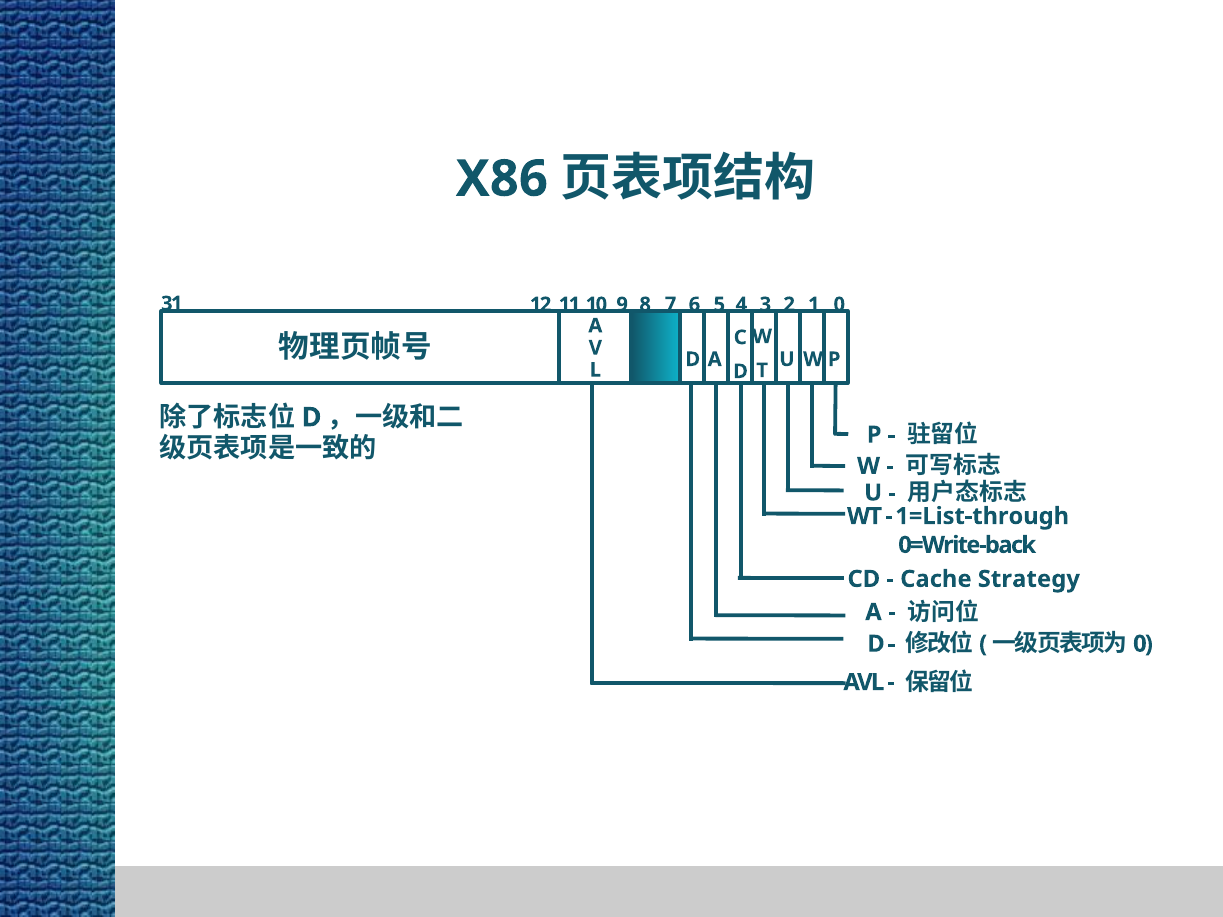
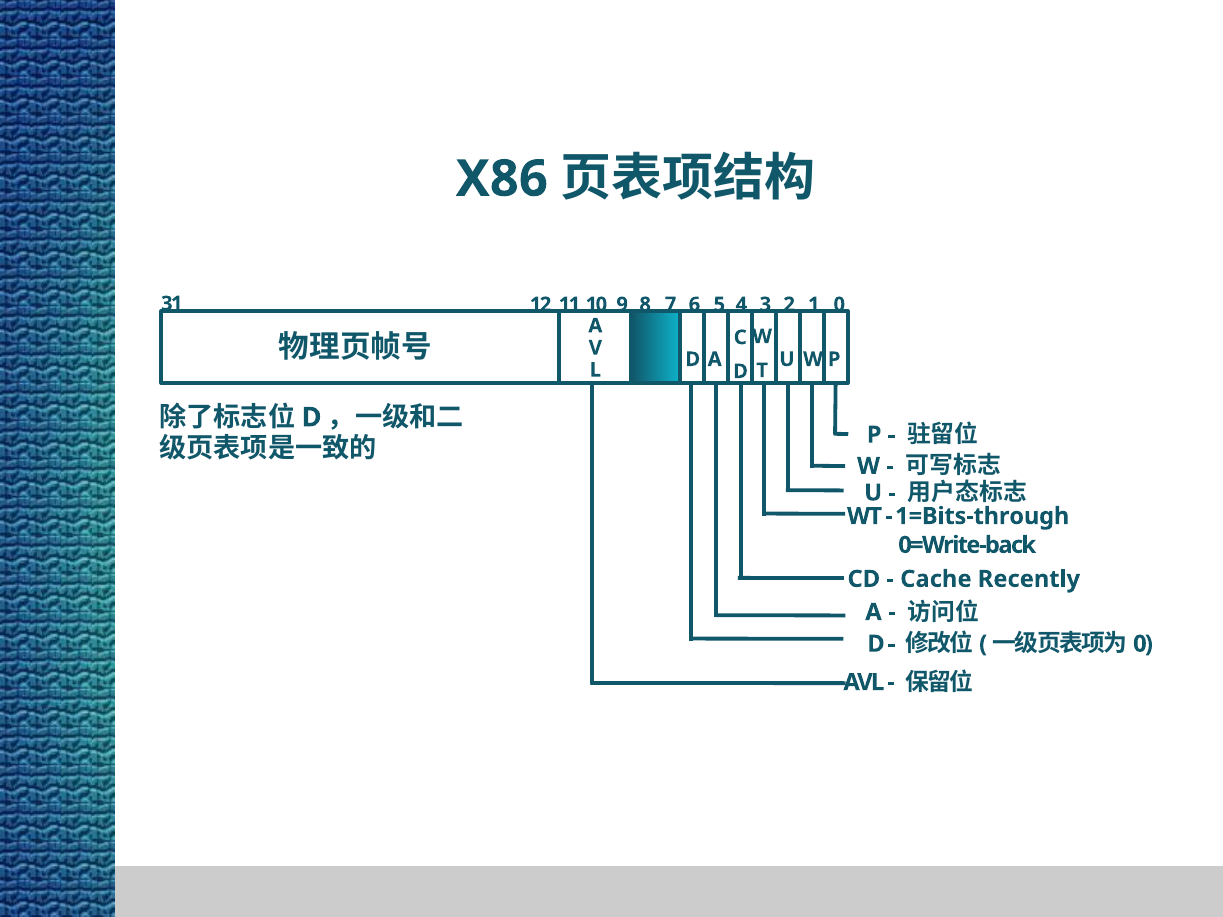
1=List-through: 1=List-through -> 1=Bits-through
Strategy: Strategy -> Recently
